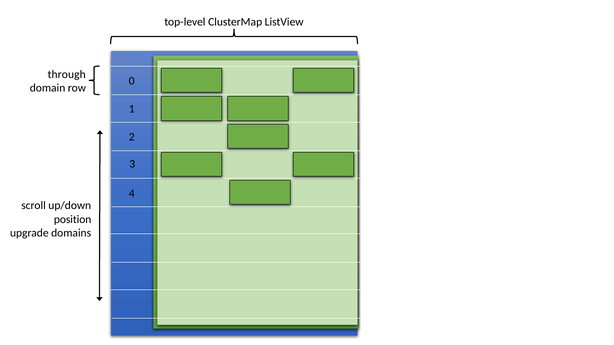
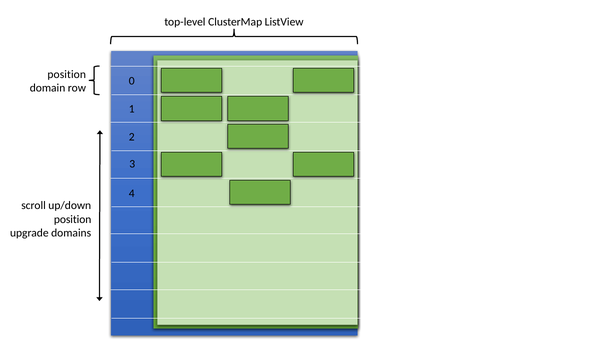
through at (67, 74): through -> position
